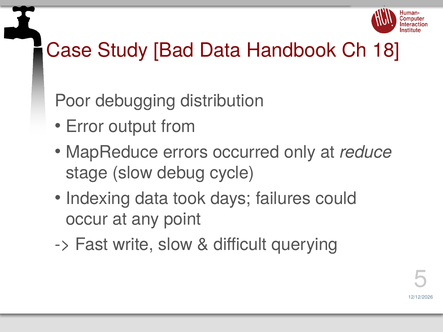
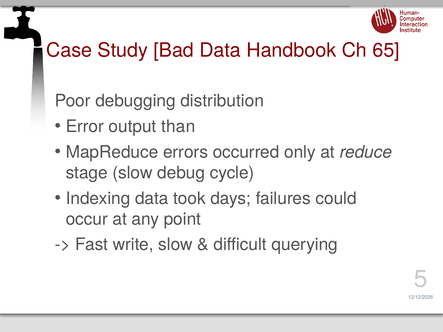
18: 18 -> 65
from: from -> than
